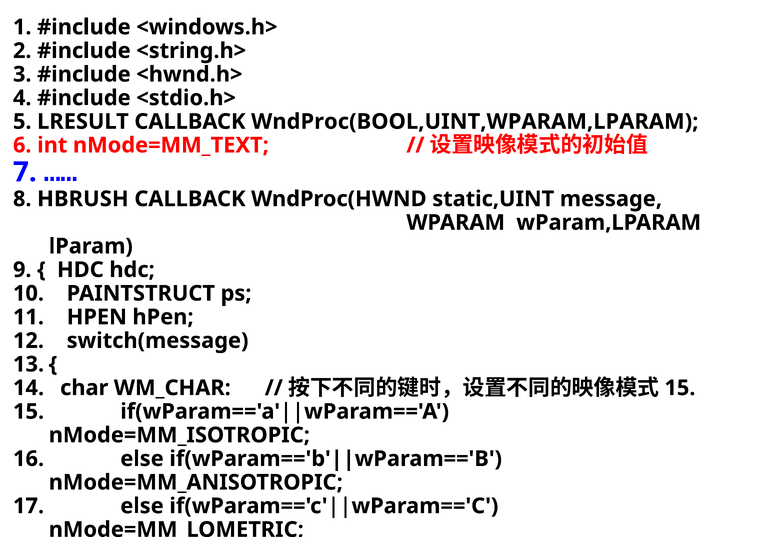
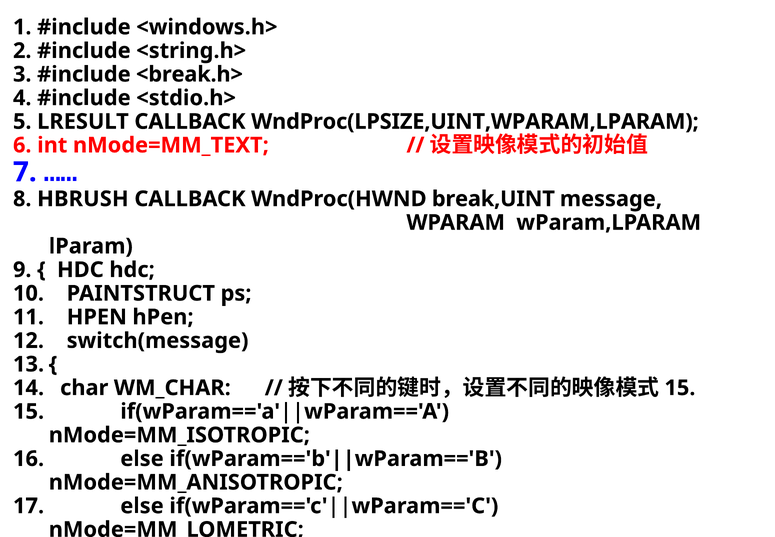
<hwnd.h>: <hwnd.h> -> <break.h>
WndProc(BOOL,UINT,WPARAM,LPARAM: WndProc(BOOL,UINT,WPARAM,LPARAM -> WndProc(LPSIZE,UINT,WPARAM,LPARAM
static,UINT: static,UINT -> break,UINT
